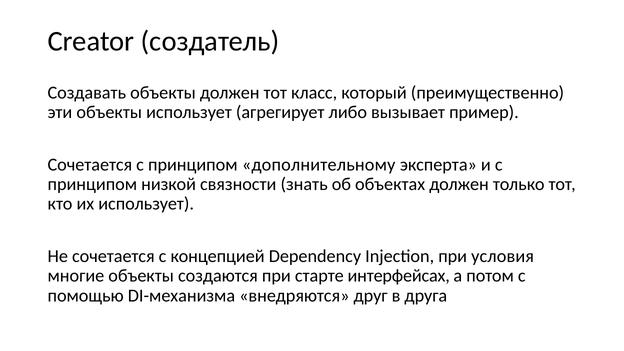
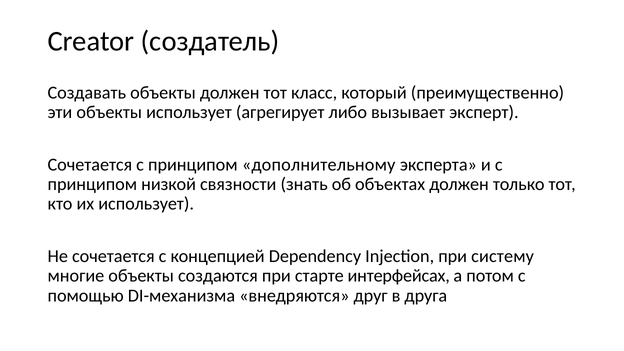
пример: пример -> эксперт
условия: условия -> систему
